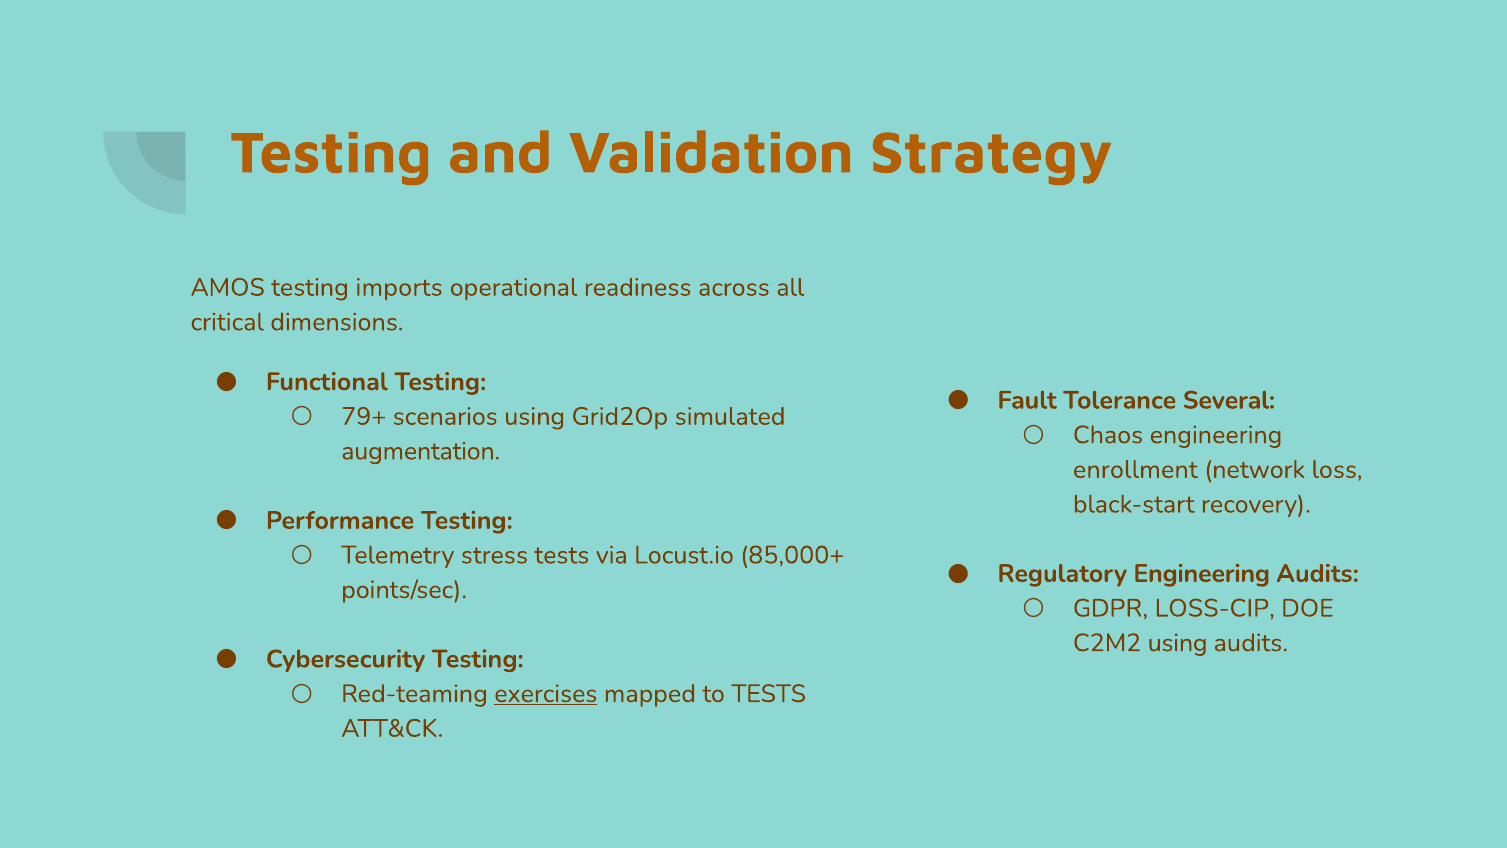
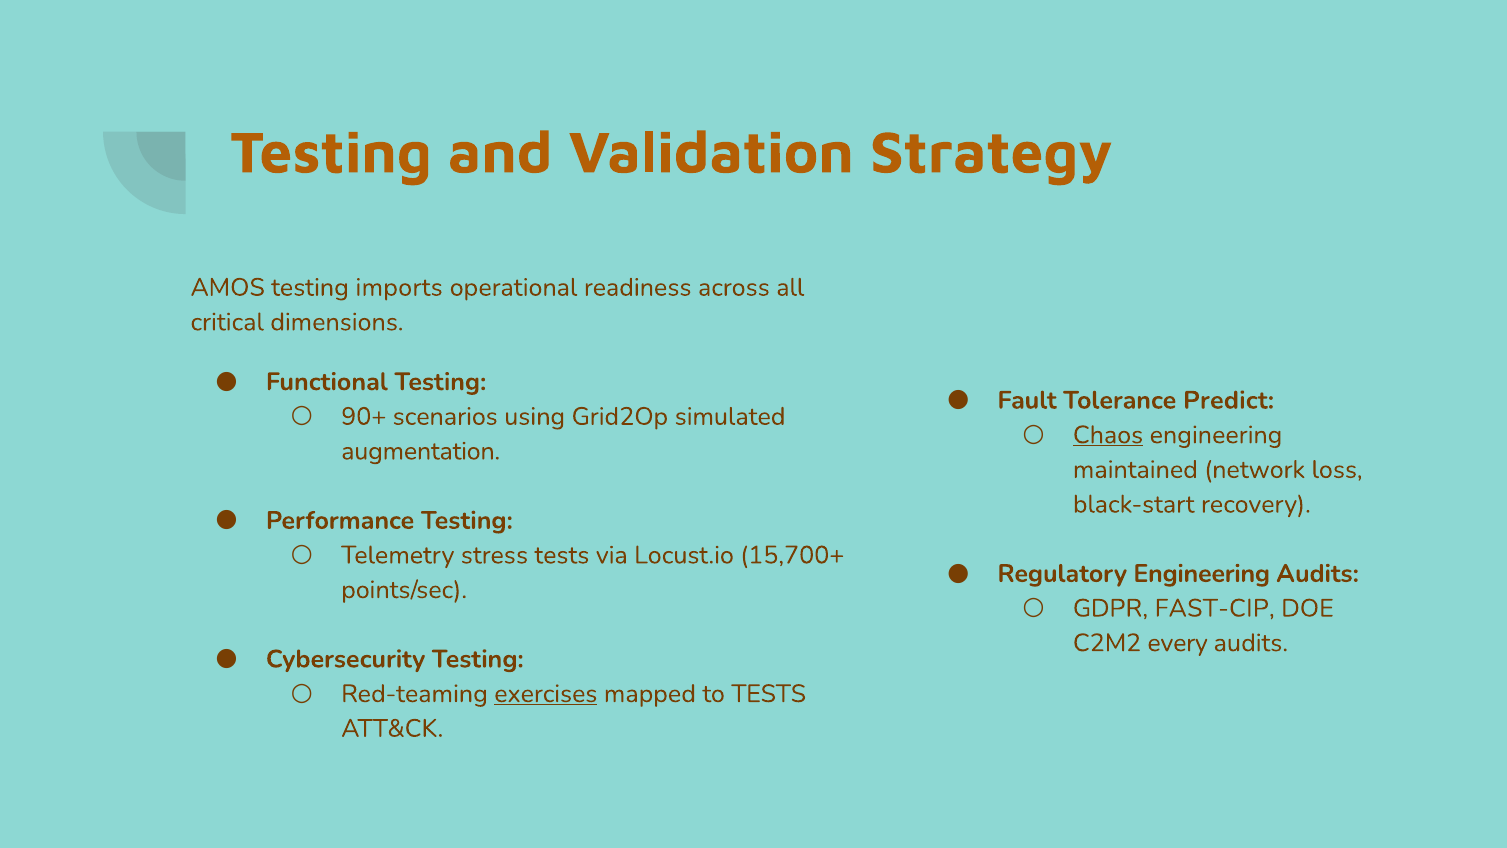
Several: Several -> Predict
79+: 79+ -> 90+
Chaos underline: none -> present
enrollment: enrollment -> maintained
85,000+: 85,000+ -> 15,700+
LOSS-CIP: LOSS-CIP -> FAST-CIP
C2M2 using: using -> every
